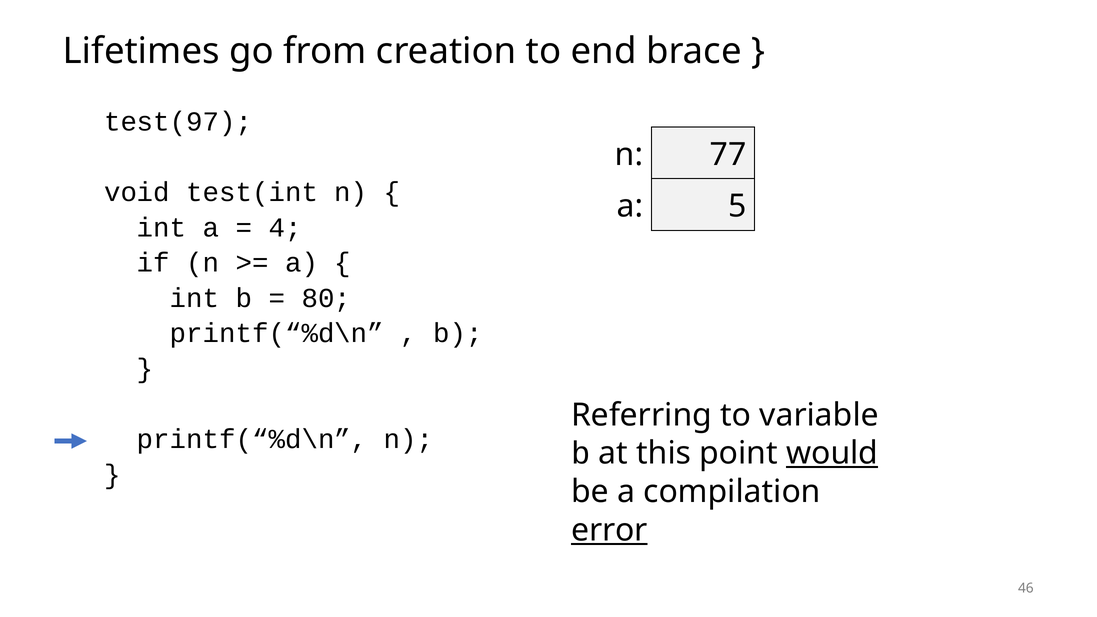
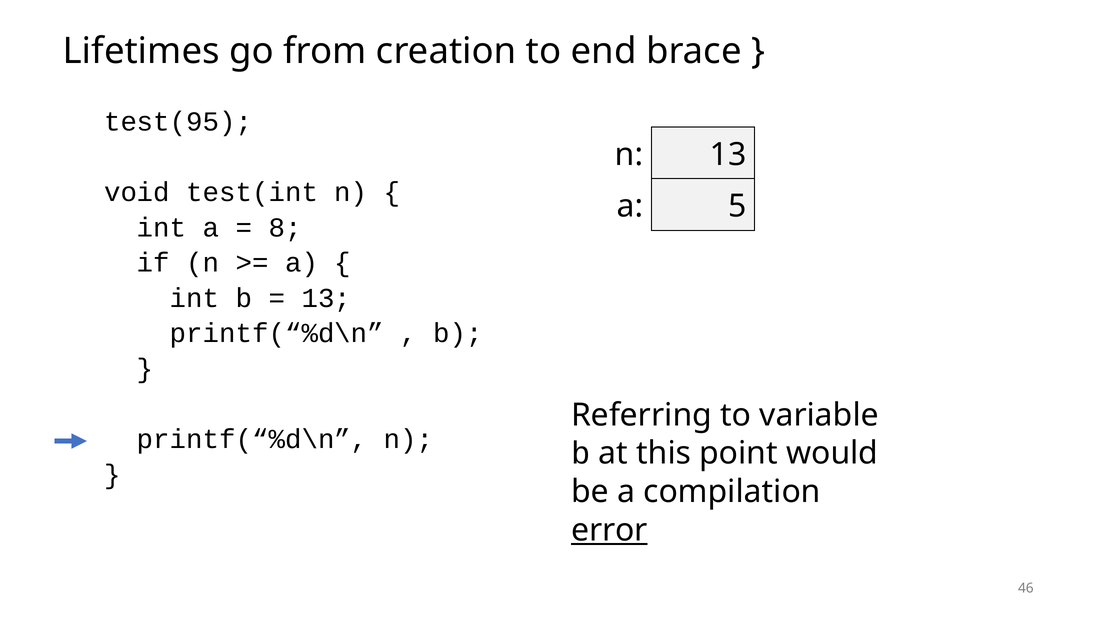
test(97: test(97 -> test(95
n 77: 77 -> 13
4: 4 -> 8
80 at (326, 298): 80 -> 13
would underline: present -> none
